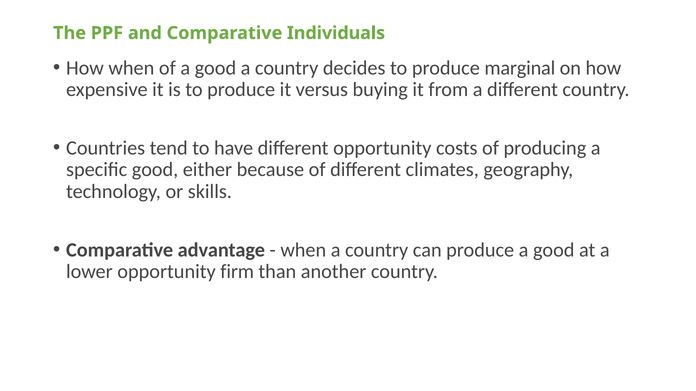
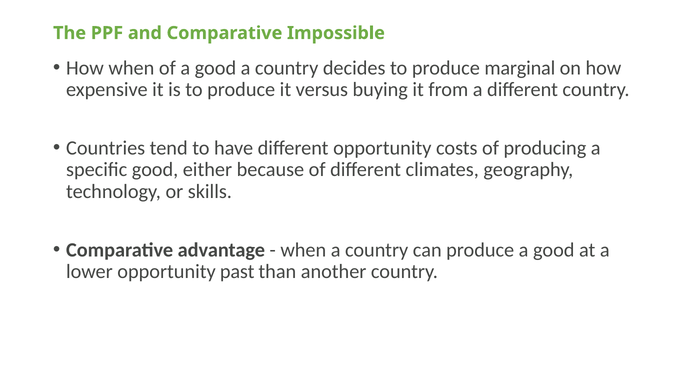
Individuals: Individuals -> Impossible
firm: firm -> past
